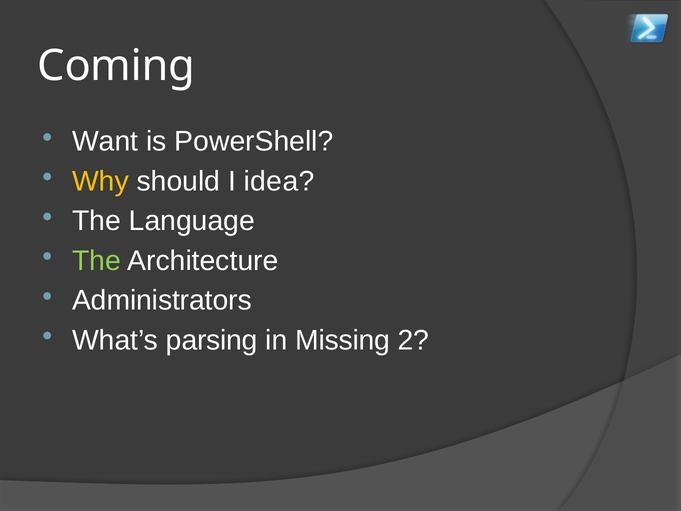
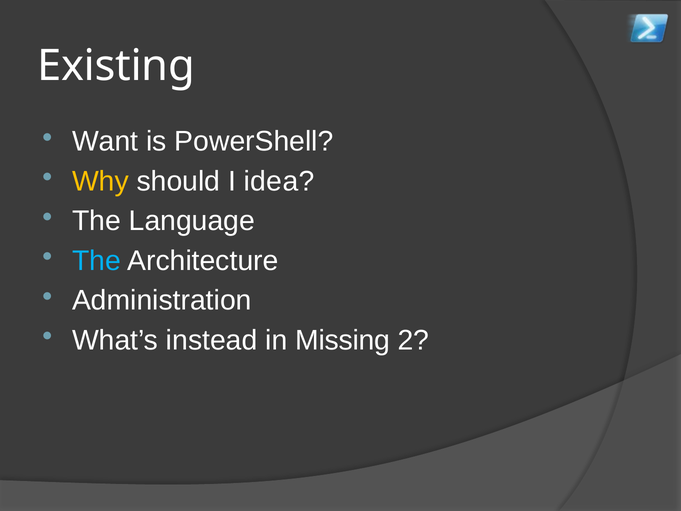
Coming: Coming -> Existing
The at (96, 261) colour: light green -> light blue
Administrators: Administrators -> Administration
parsing: parsing -> instead
